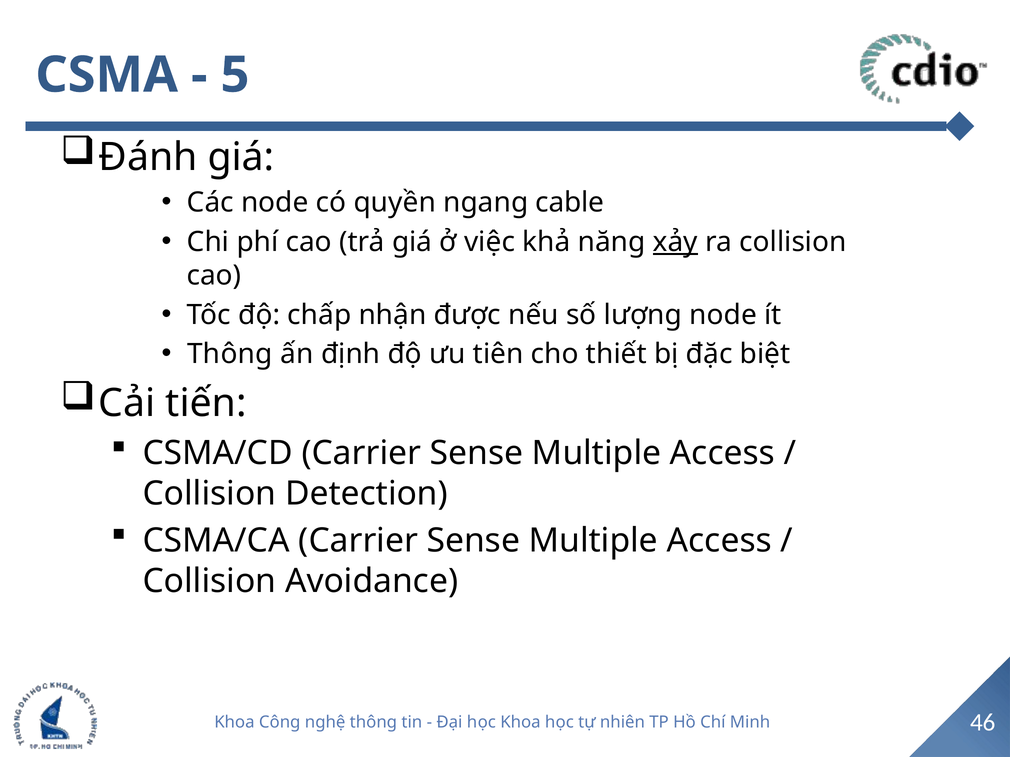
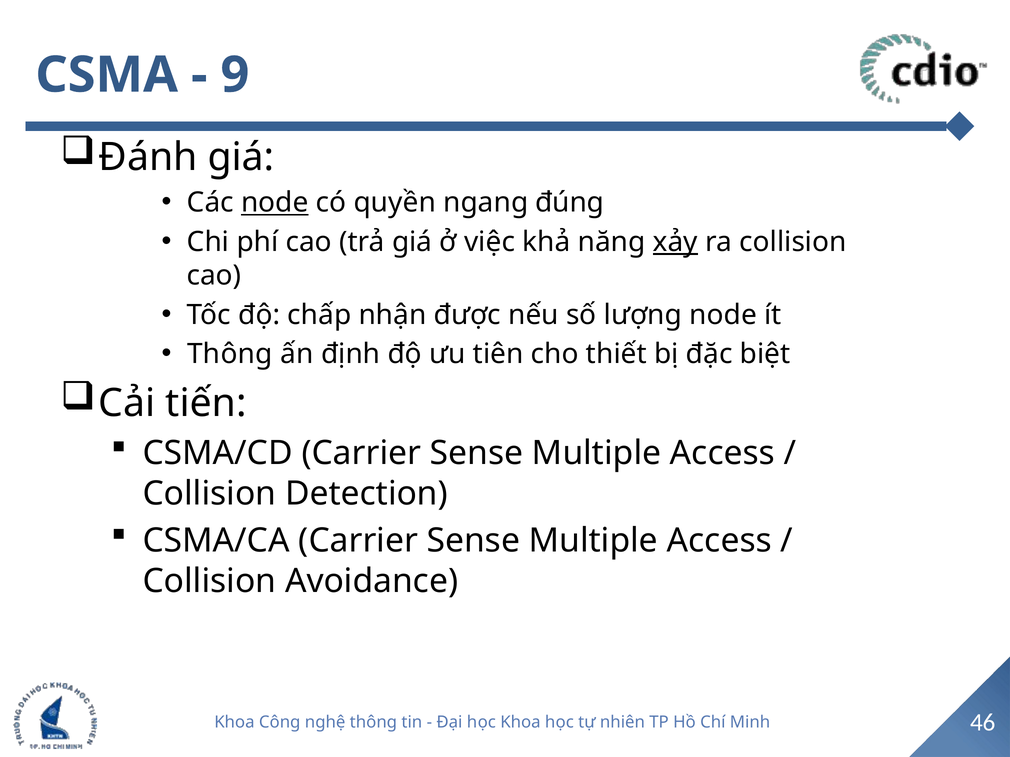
5: 5 -> 9
node at (275, 203) underline: none -> present
cable: cable -> đúng
